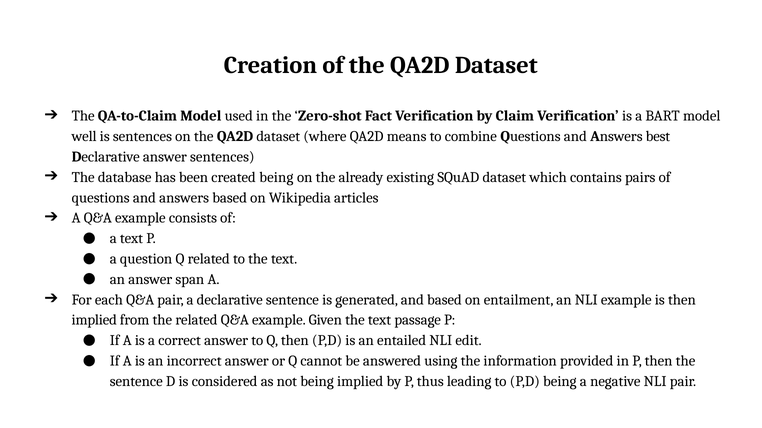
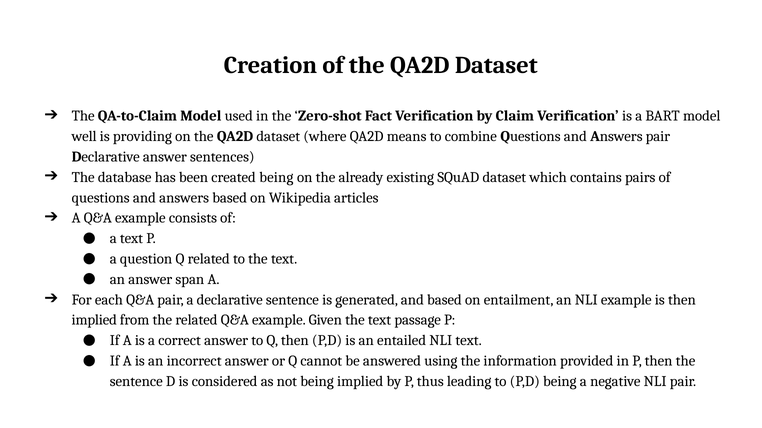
is sentences: sentences -> providing
Answers best: best -> pair
NLI edit: edit -> text
